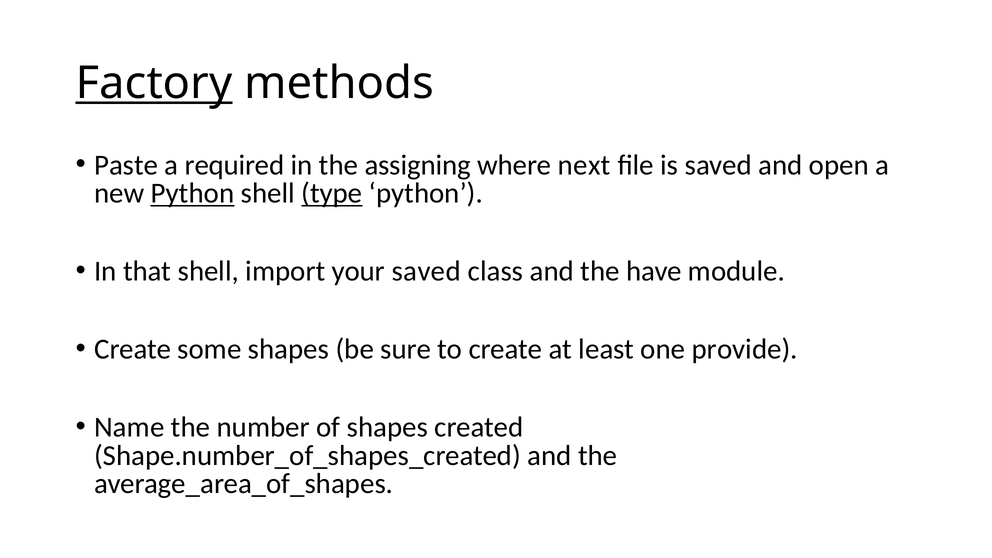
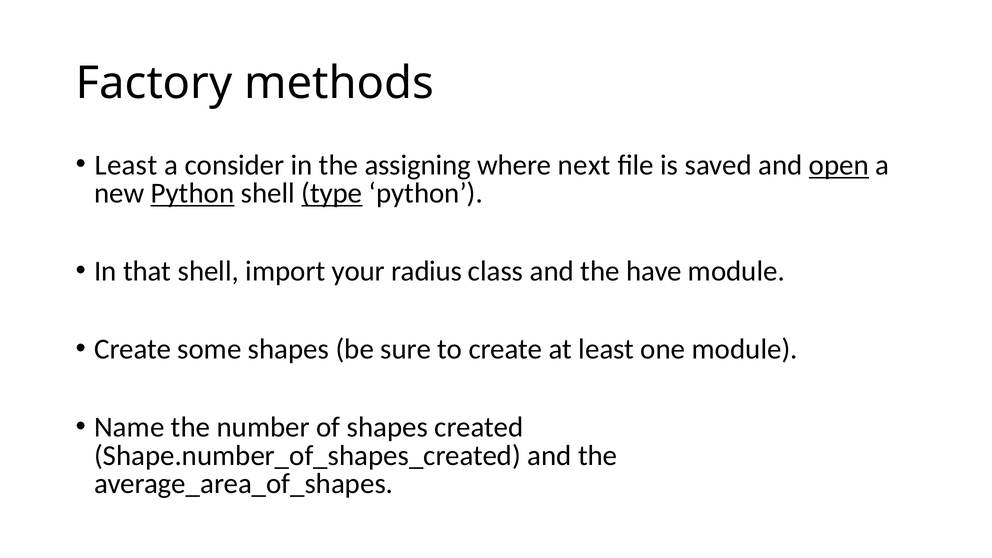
Factory underline: present -> none
Paste at (126, 165): Paste -> Least
required: required -> consider
open underline: none -> present
your saved: saved -> radius
one provide: provide -> module
